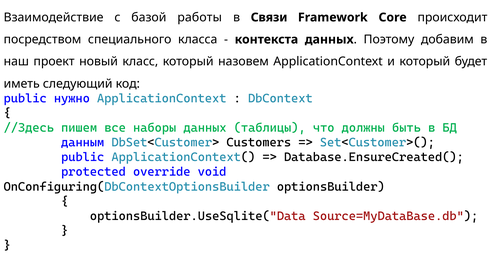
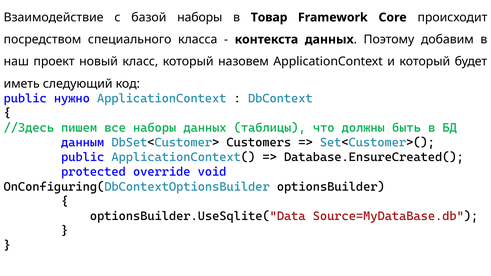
базой работы: работы -> наборы
Связи: Связи -> Товар
